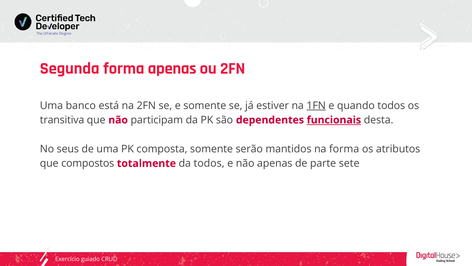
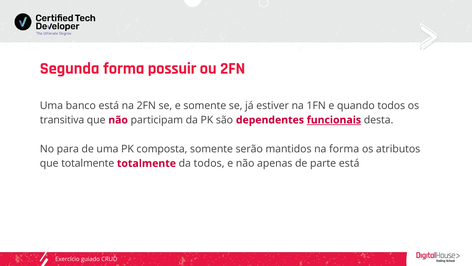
forma apenas: apenas -> possuir
1FN underline: present -> none
seus: seus -> para
que compostos: compostos -> totalmente
parte sete: sete -> está
